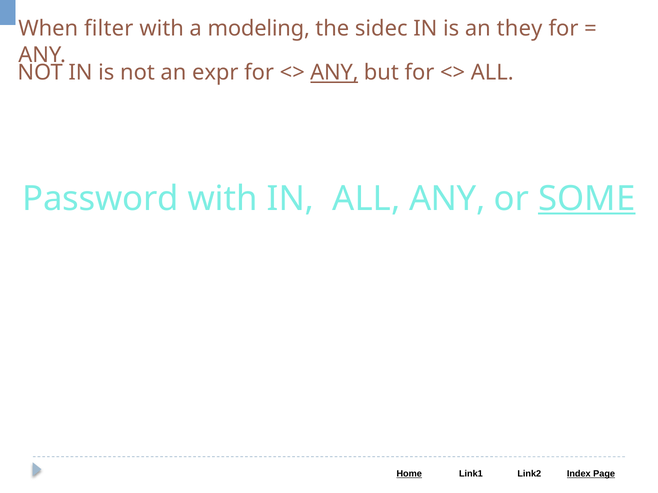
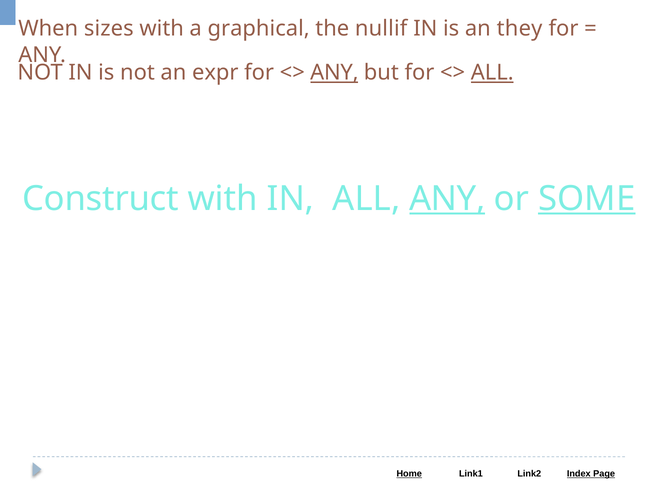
filter: filter -> sizes
modeling: modeling -> graphical
sidec: sidec -> nullif
ALL at (492, 73) underline: none -> present
Password: Password -> Construct
ANY at (447, 199) underline: none -> present
